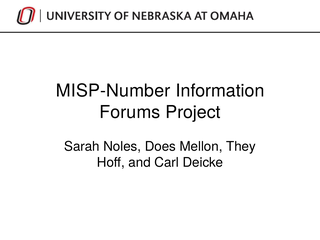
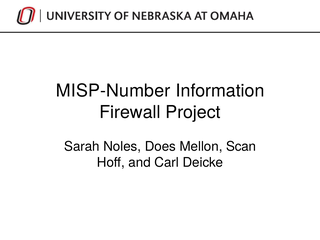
Forums: Forums -> Firewall
They: They -> Scan
